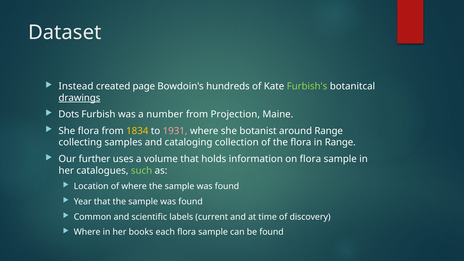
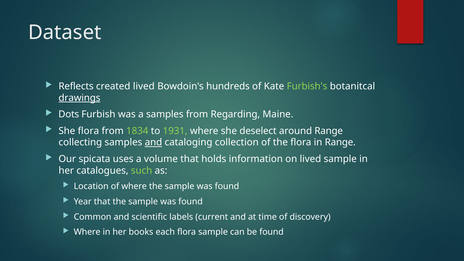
Instead: Instead -> Reflects
created page: page -> lived
a number: number -> samples
Projection: Projection -> Regarding
1834 colour: yellow -> light green
1931 colour: pink -> light green
botanist: botanist -> deselect
and at (153, 142) underline: none -> present
further: further -> spicata
on flora: flora -> lived
